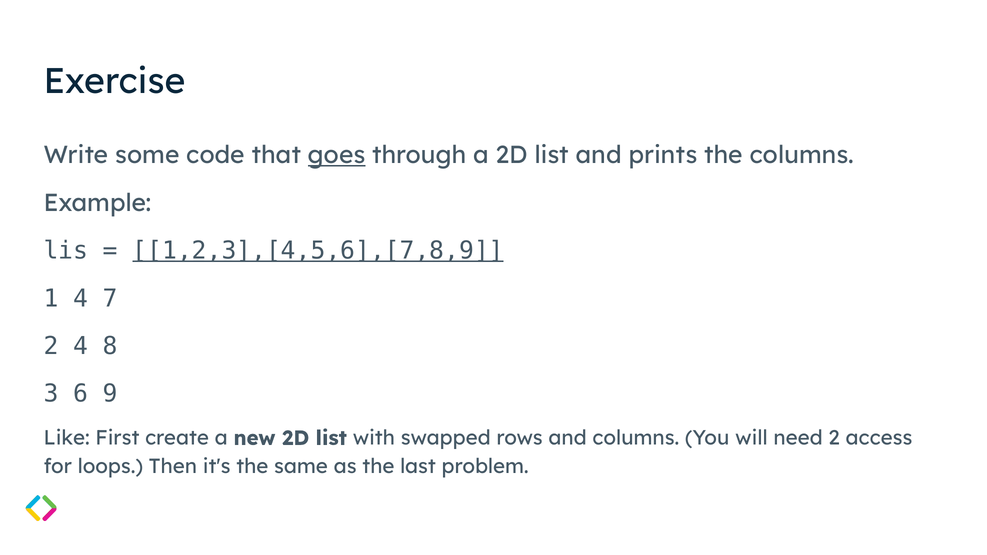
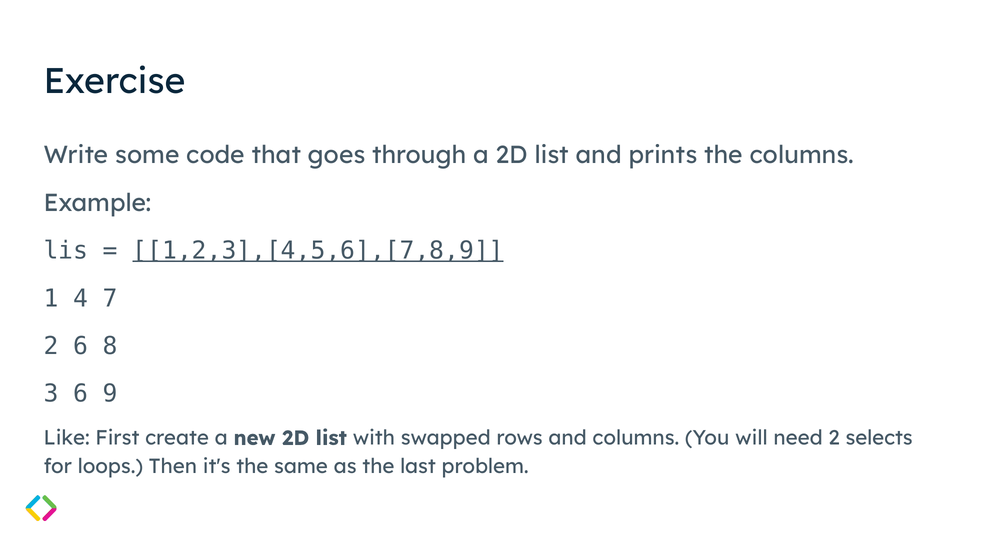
goes underline: present -> none
2 4: 4 -> 6
access: access -> selects
